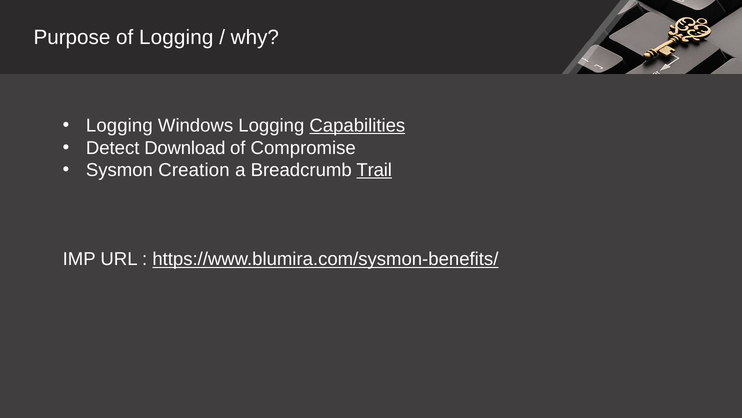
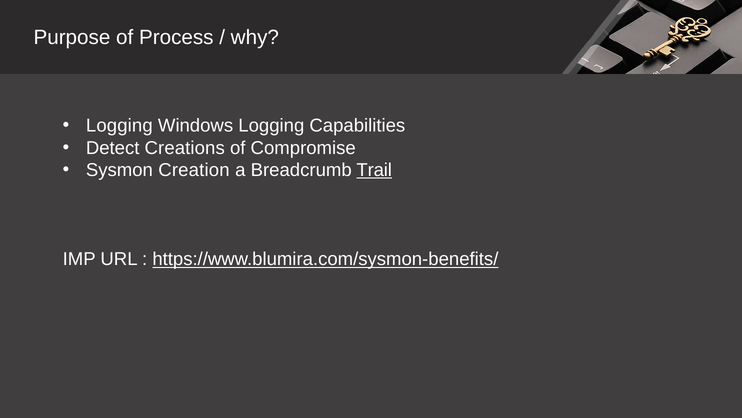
of Logging: Logging -> Process
Capabilities underline: present -> none
Download: Download -> Creations
